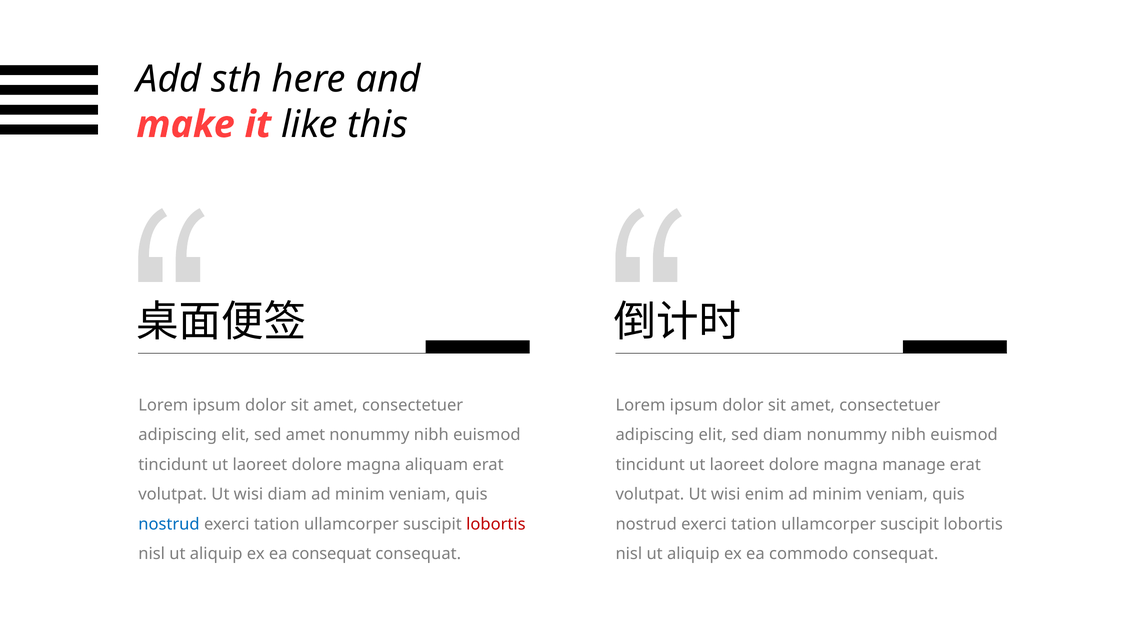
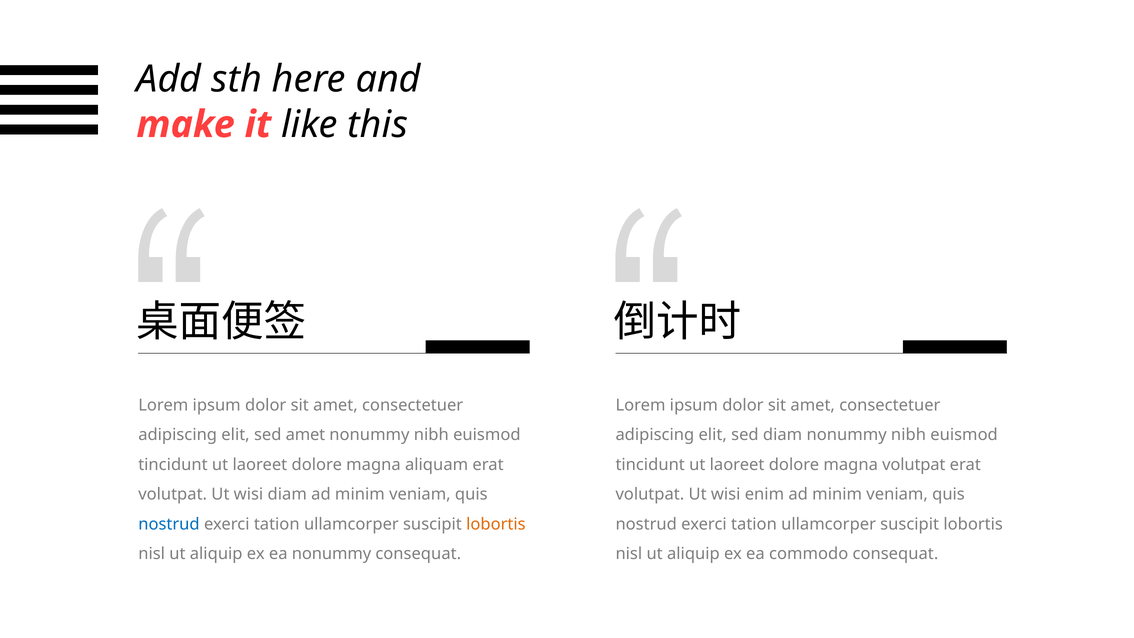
magna manage: manage -> volutpat
lobortis at (496, 524) colour: red -> orange
ea consequat: consequat -> nonummy
